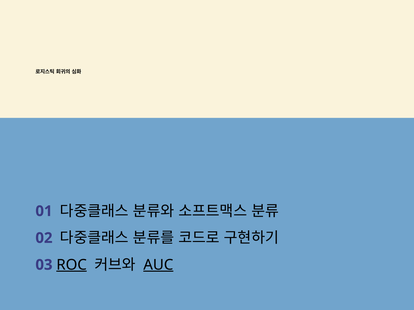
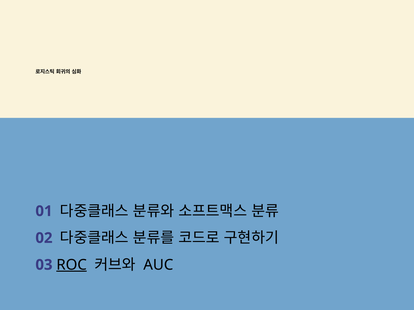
AUC underline: present -> none
